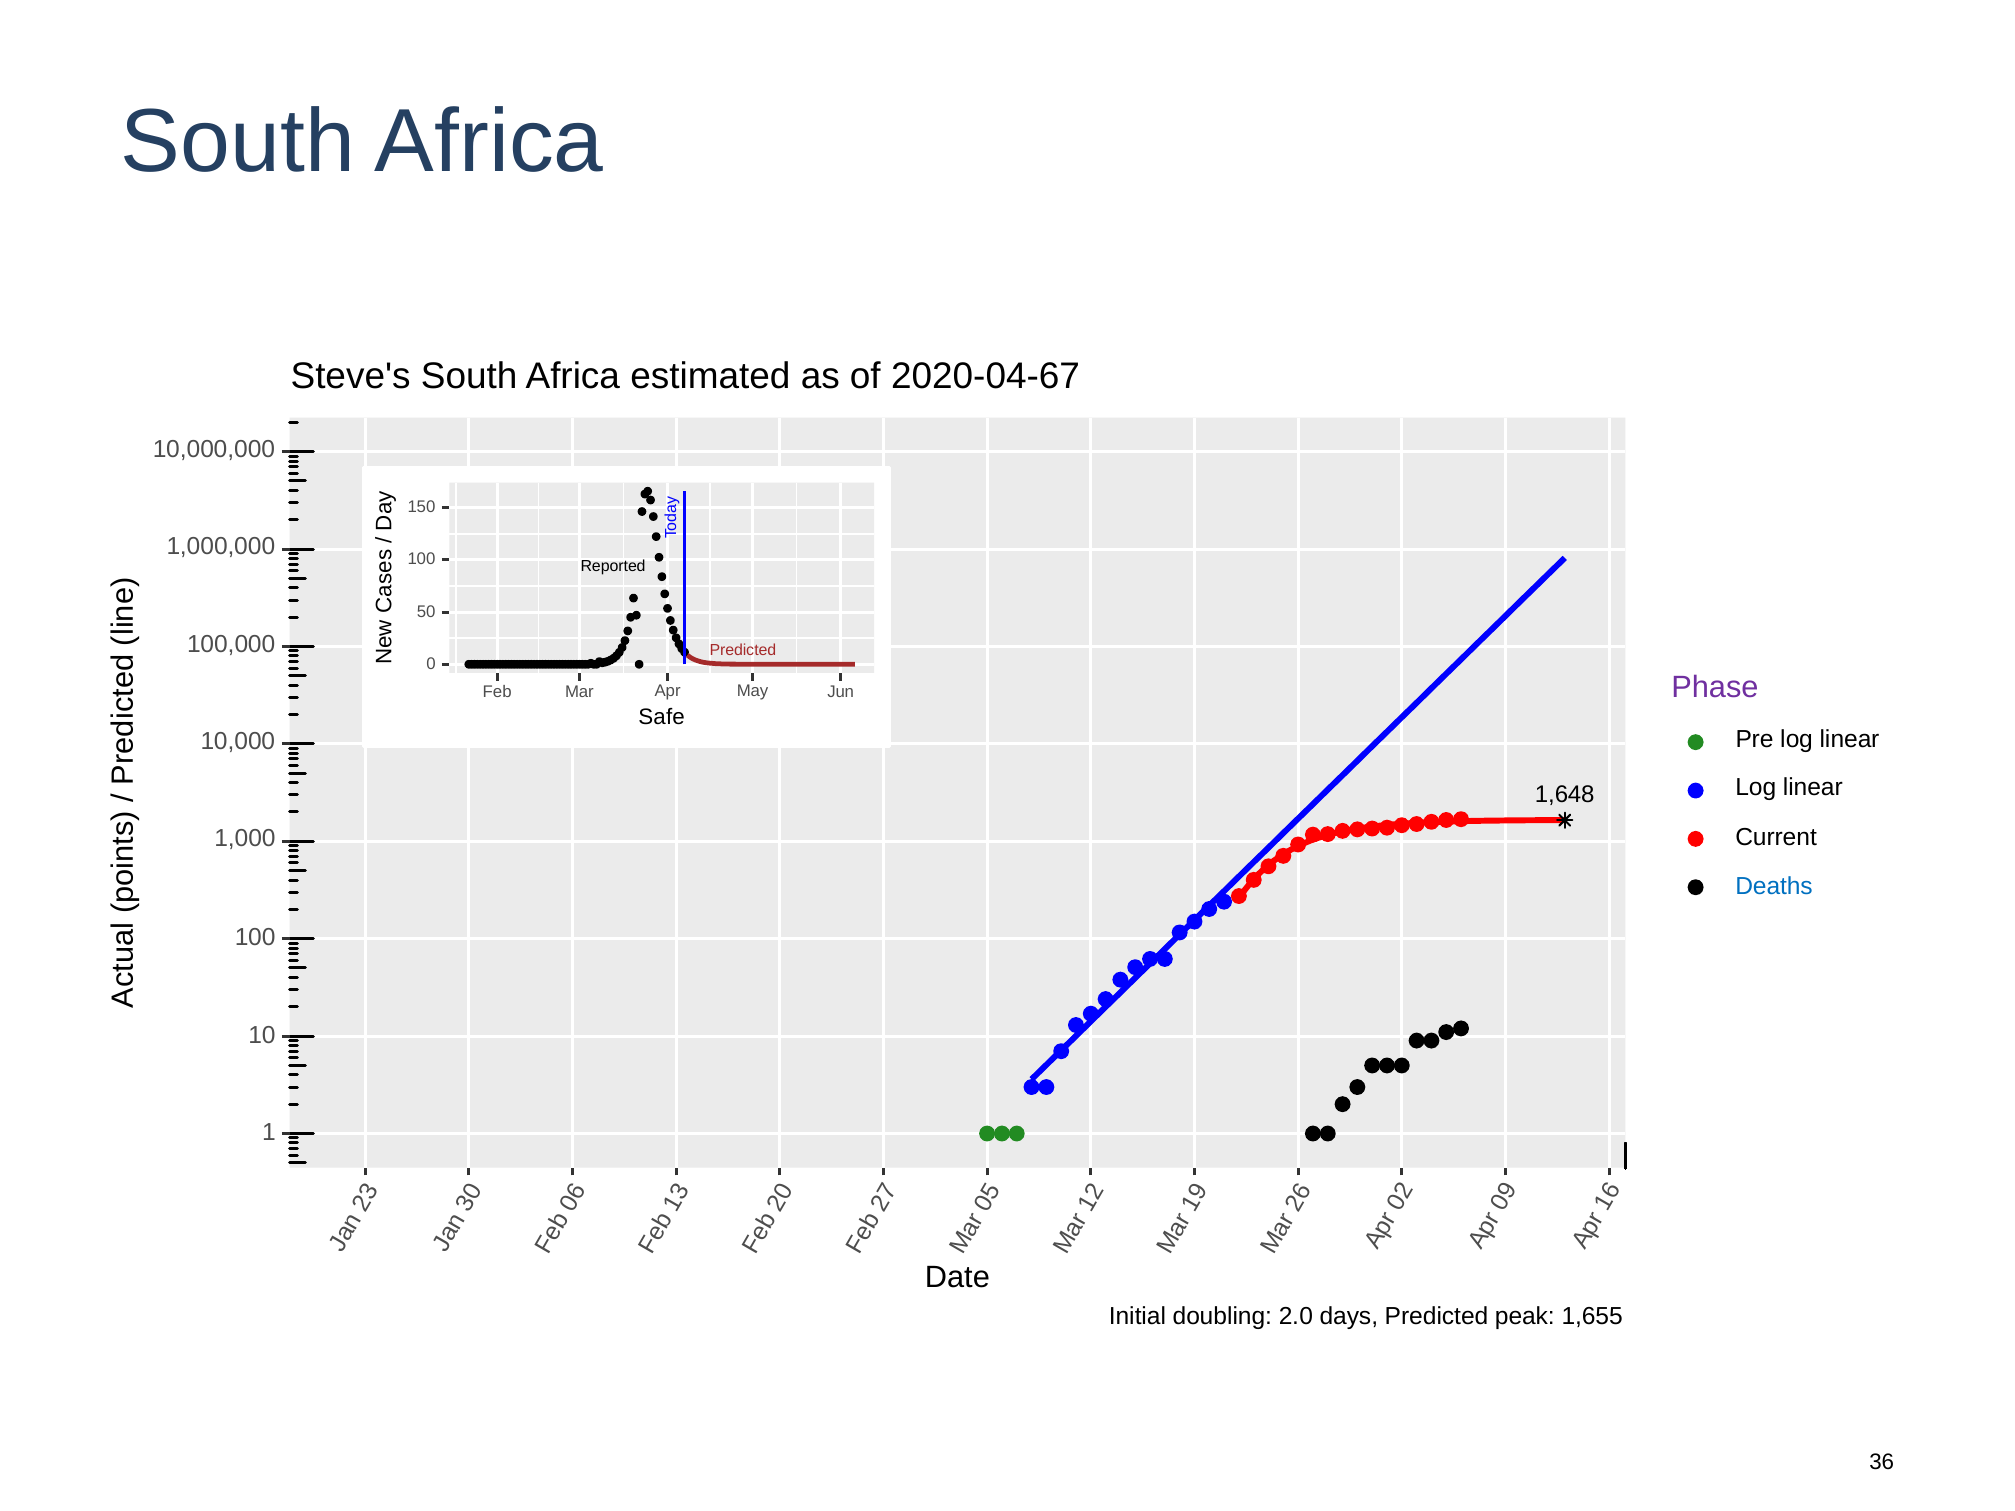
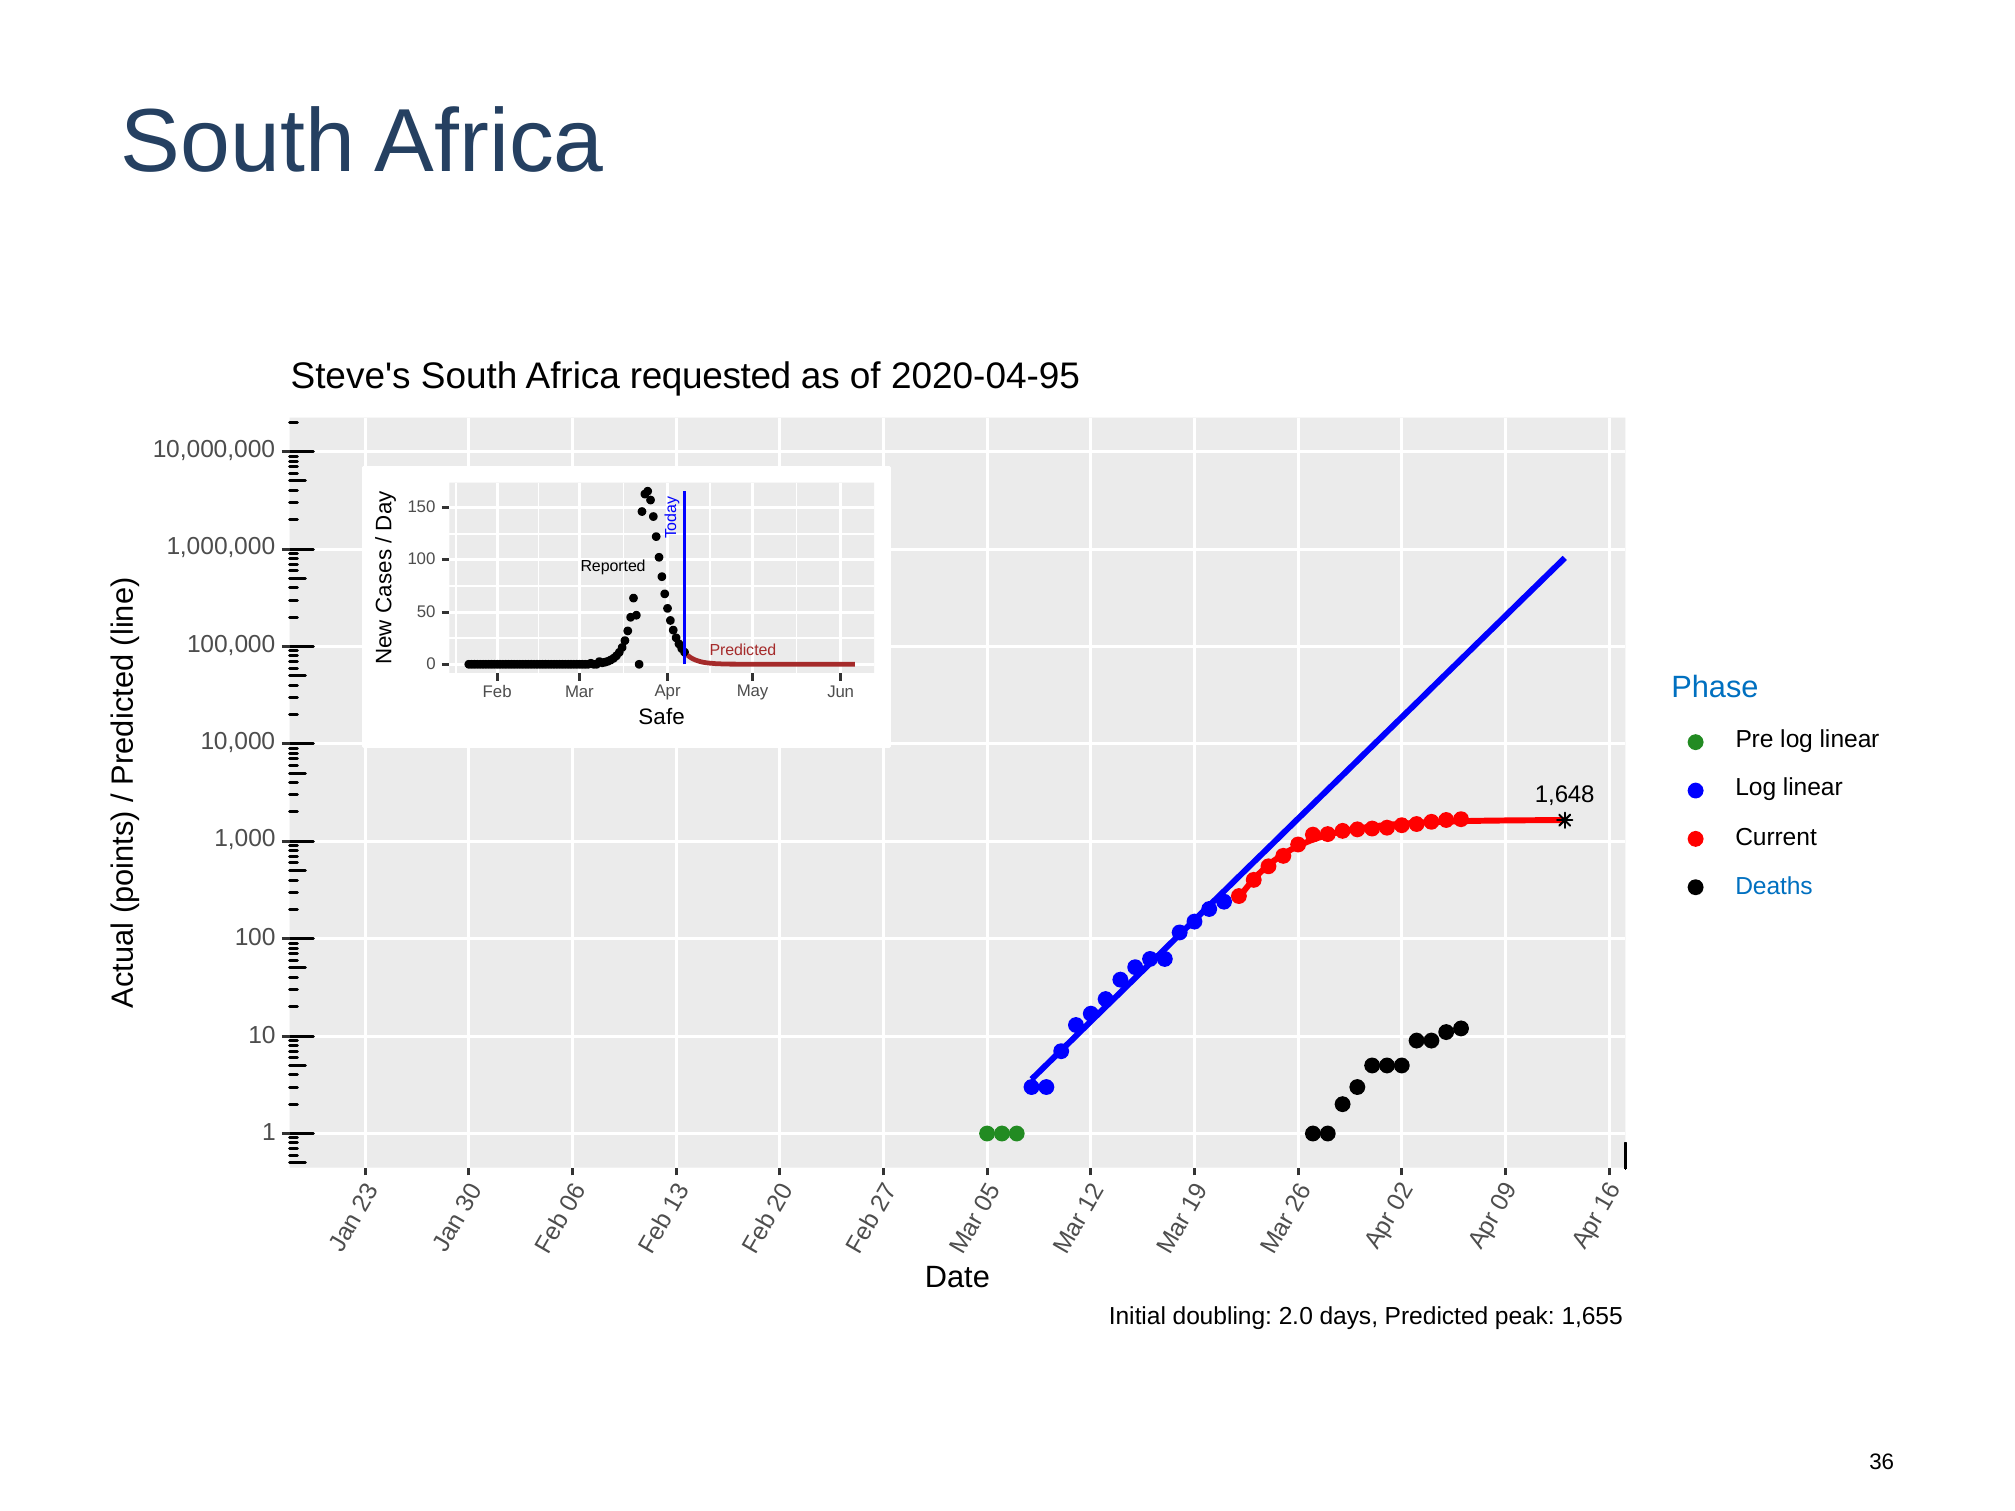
estimated: estimated -> requested
2020-04-67: 2020-04-67 -> 2020-04-95
Phase colour: purple -> blue
